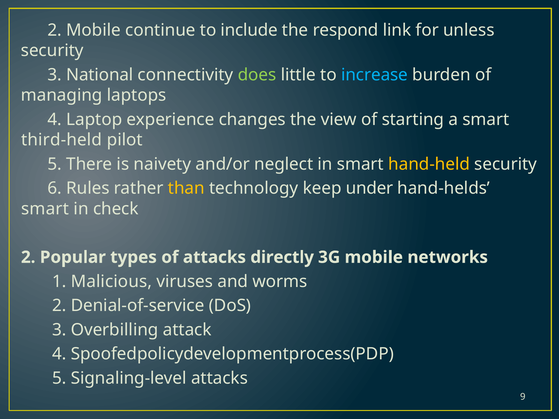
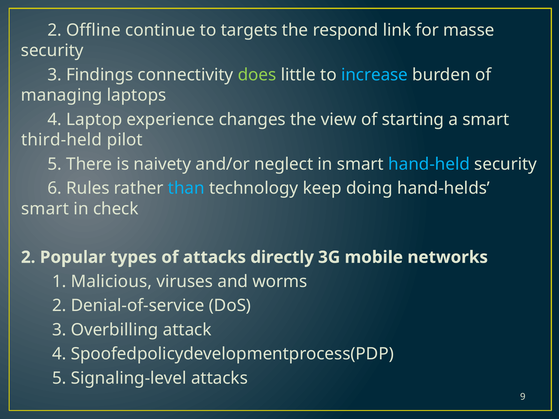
2 Mobile: Mobile -> Offline
include: include -> targets
unless: unless -> masse
National: National -> Findings
hand-held colour: yellow -> light blue
than colour: yellow -> light blue
under: under -> doing
